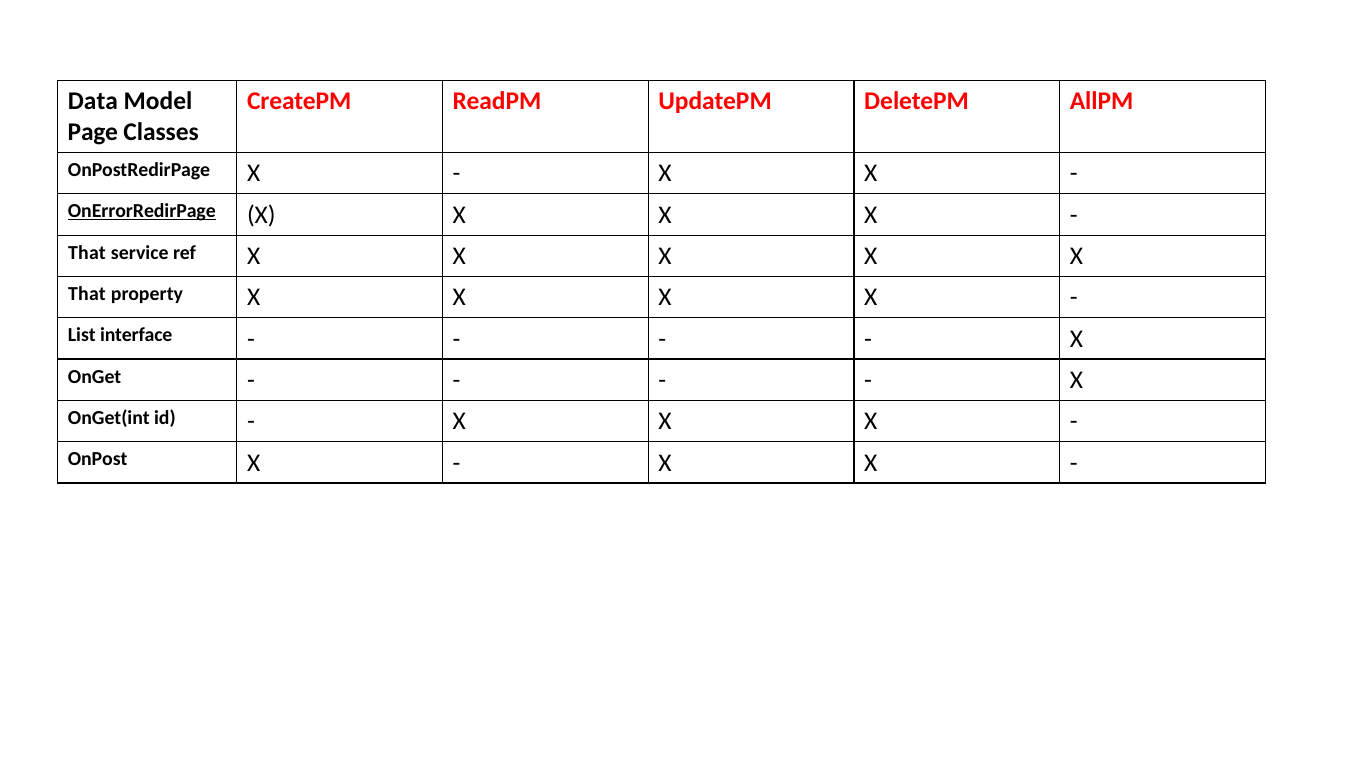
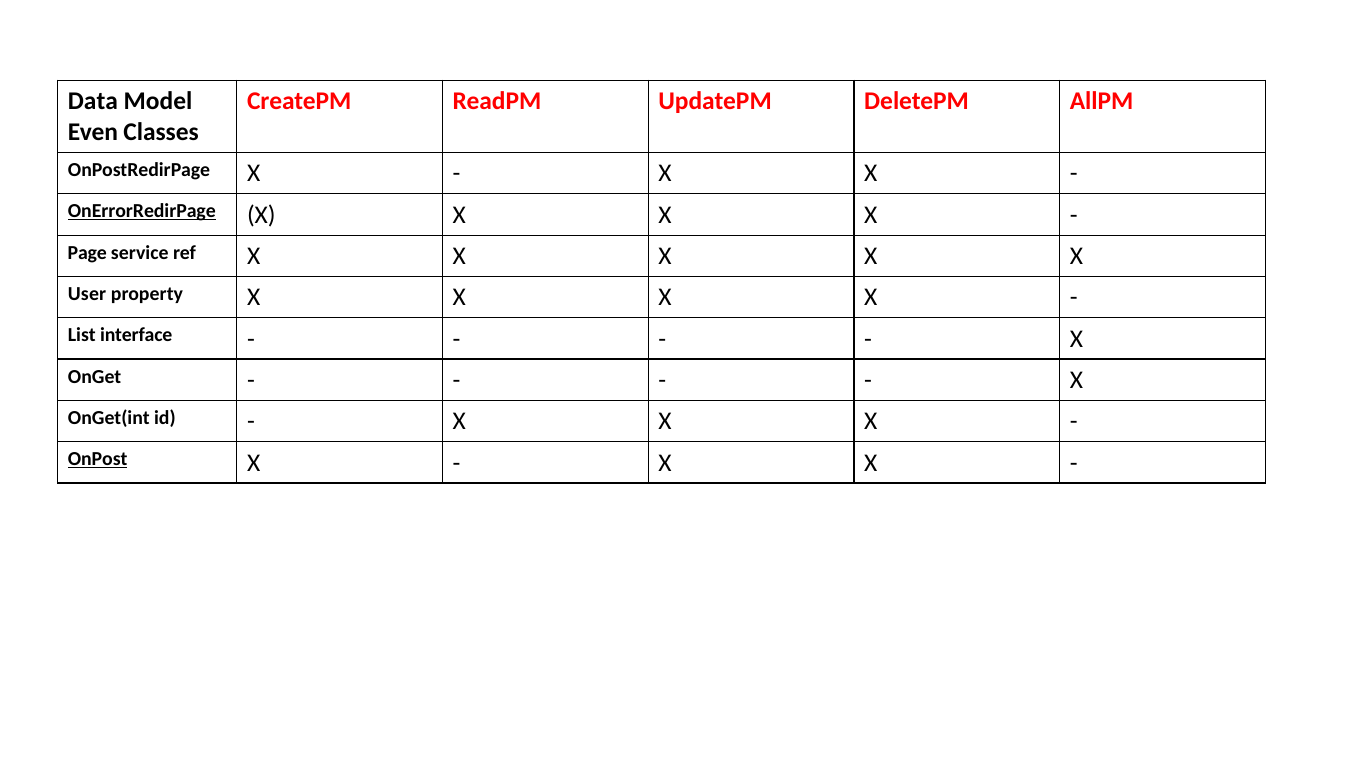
Page: Page -> Even
That at (87, 253): That -> Page
That at (87, 294): That -> User
OnPost underline: none -> present
